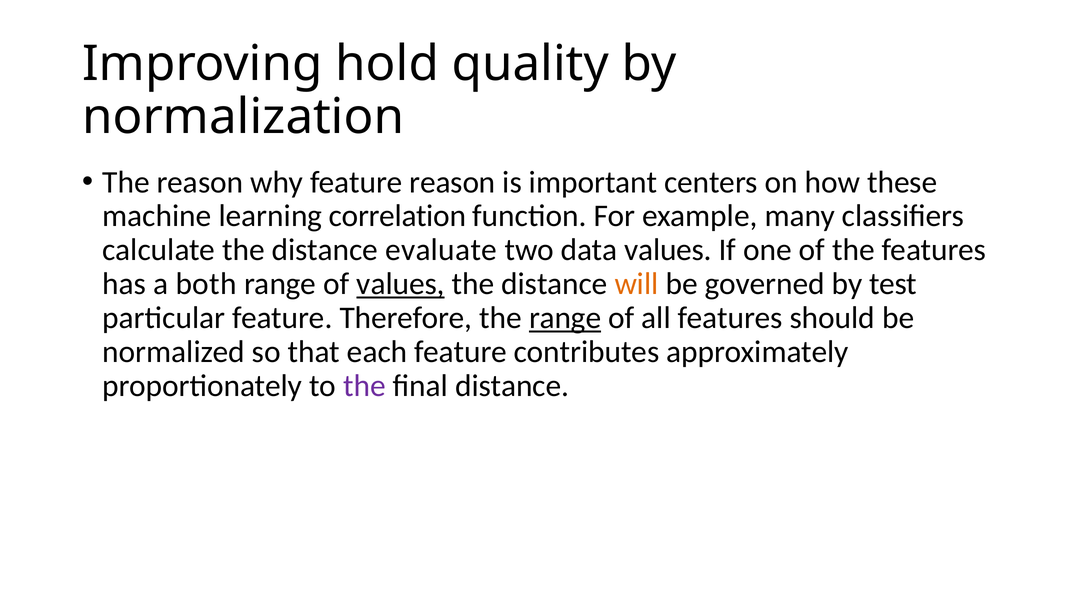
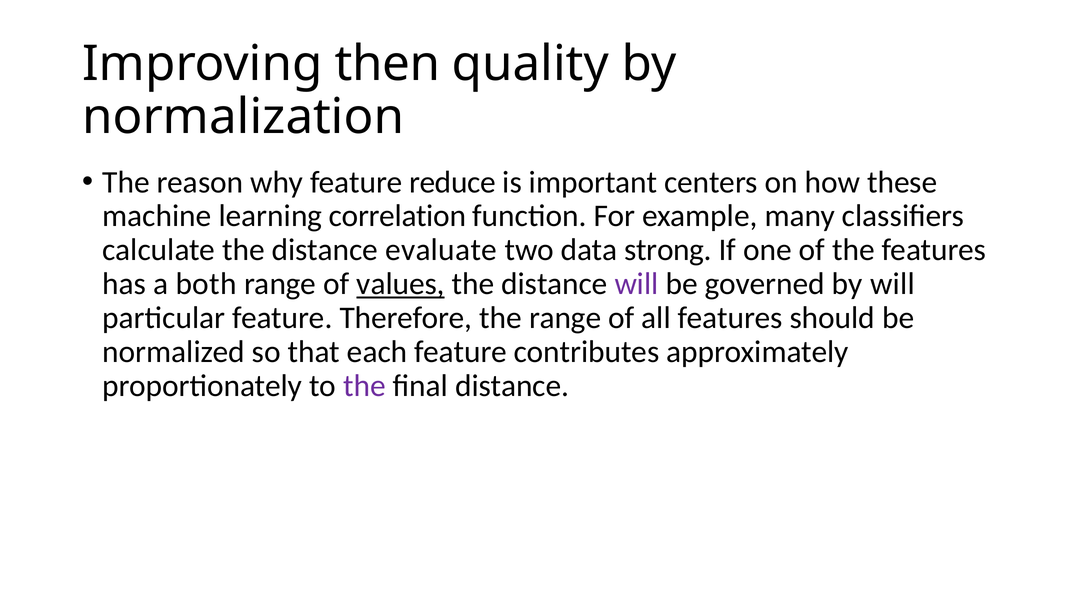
hold: hold -> then
feature reason: reason -> reduce
data values: values -> strong
will at (637, 284) colour: orange -> purple
by test: test -> will
range at (565, 318) underline: present -> none
